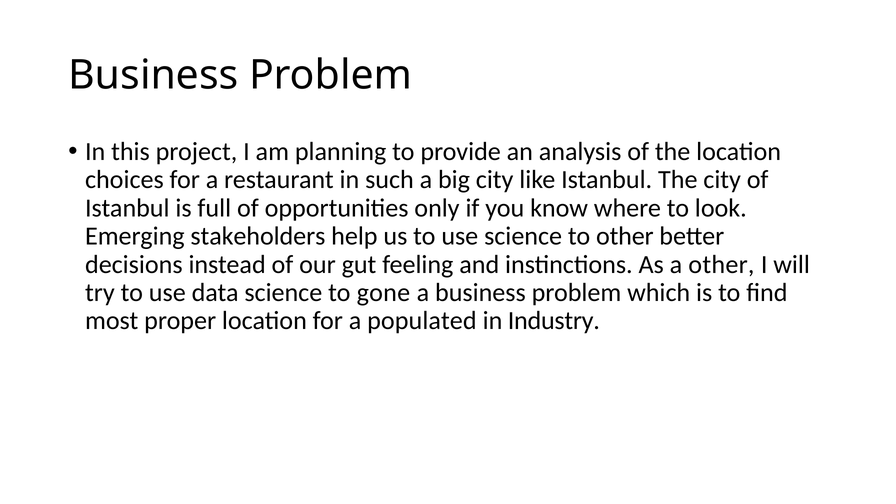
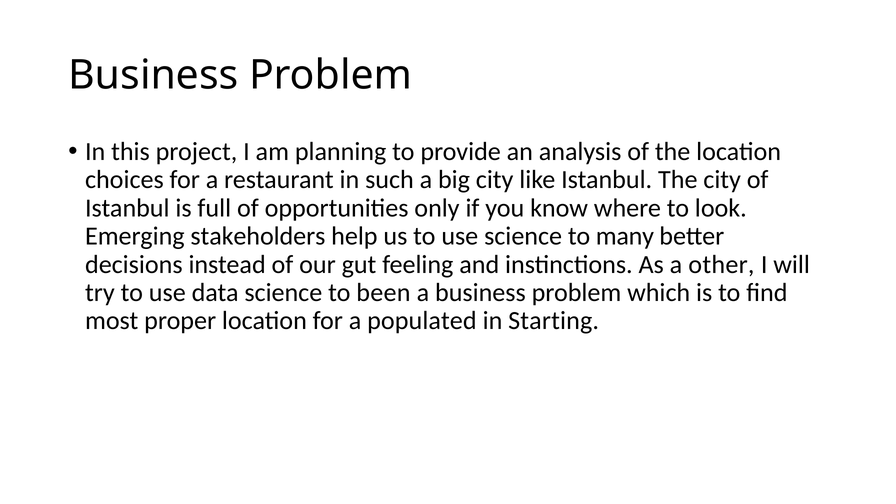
to other: other -> many
gone: gone -> been
Industry: Industry -> Starting
